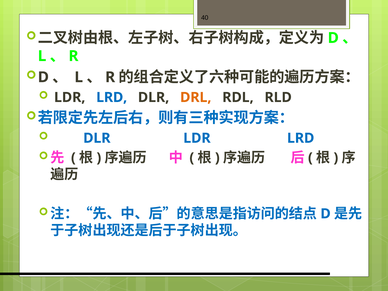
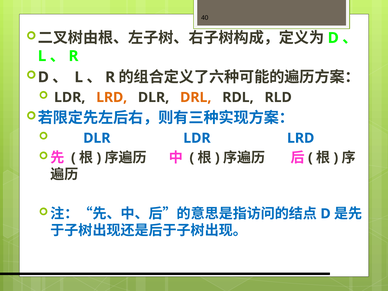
LRD at (112, 97) colour: blue -> orange
